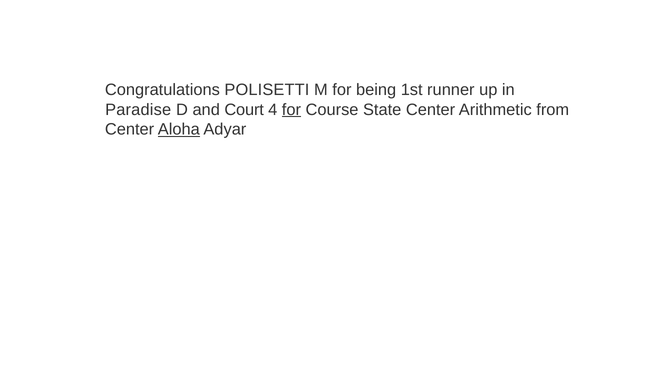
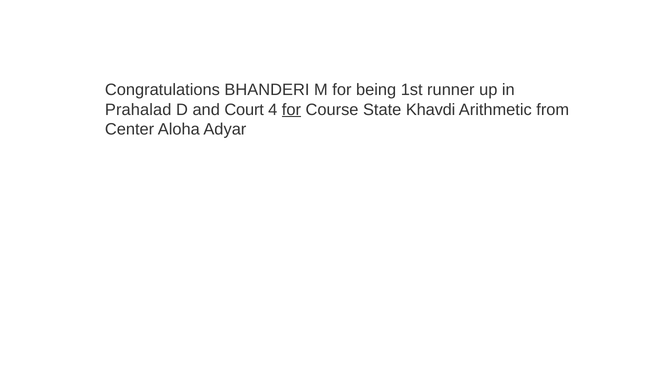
POLISETTI: POLISETTI -> BHANDERI
Paradise: Paradise -> Prahalad
State Center: Center -> Khavdi
Aloha underline: present -> none
